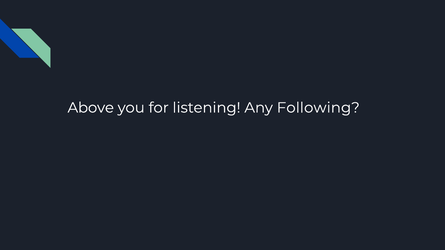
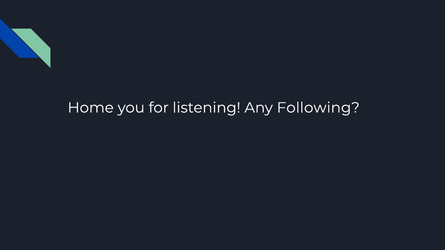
Above: Above -> Home
